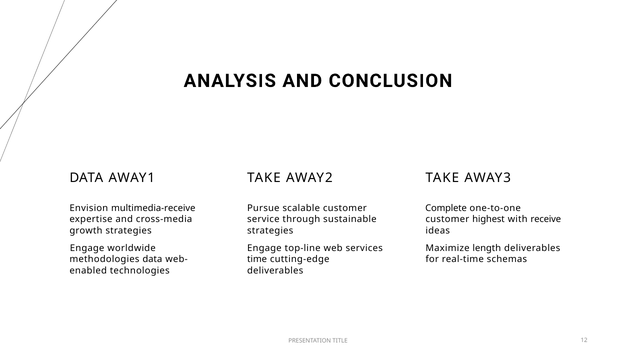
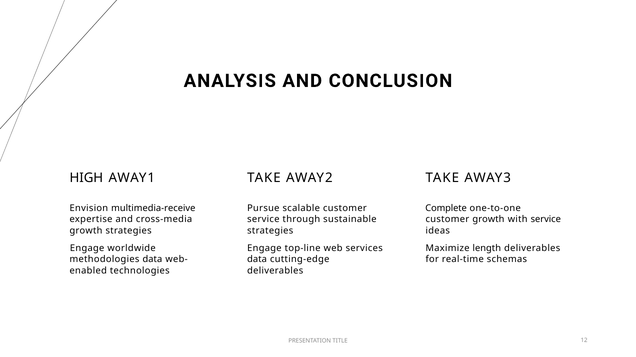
DATA at (86, 178): DATA -> HIGH
customer highest: highest -> growth
with receive: receive -> service
time at (257, 260): time -> data
